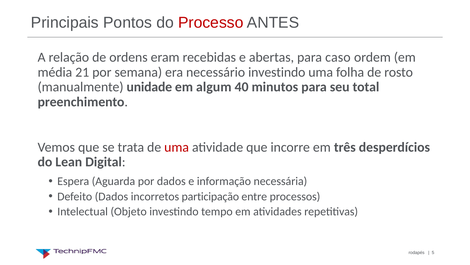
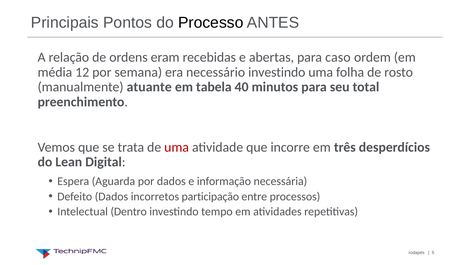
Processo colour: red -> black
21: 21 -> 12
unidade: unidade -> atuante
algum: algum -> tabela
Objeto: Objeto -> Dentro
